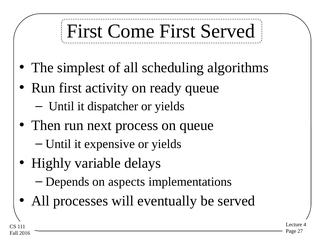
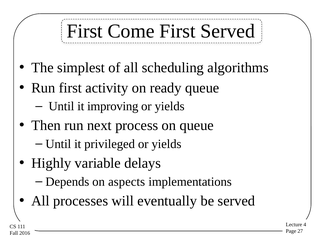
dispatcher: dispatcher -> improving
expensive: expensive -> privileged
